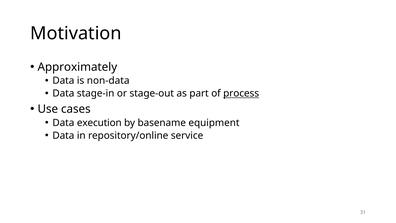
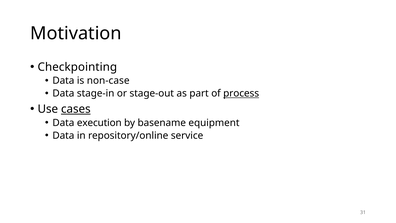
Approximately: Approximately -> Checkpointing
non-data: non-data -> non-case
cases underline: none -> present
